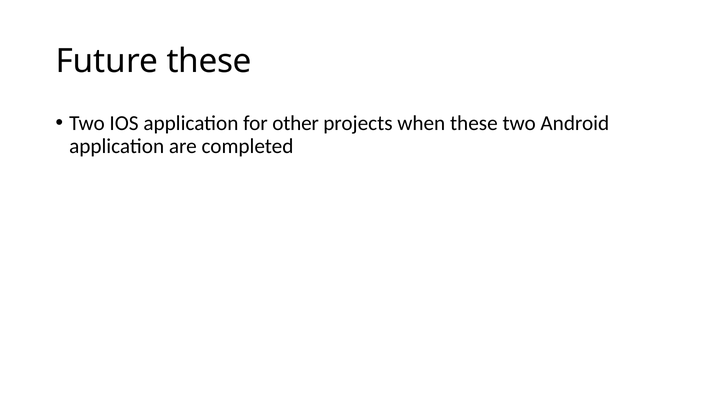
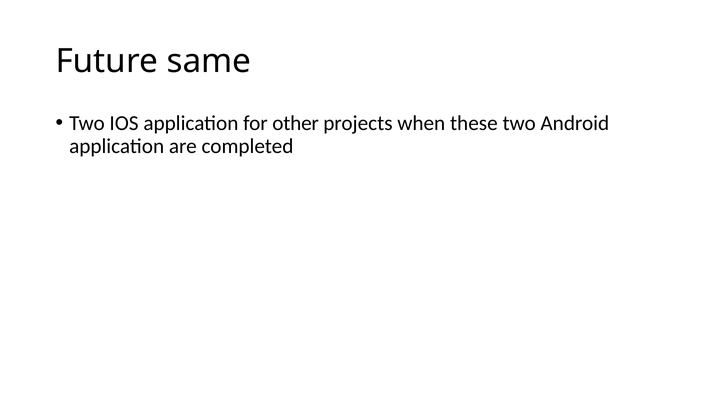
Future these: these -> same
